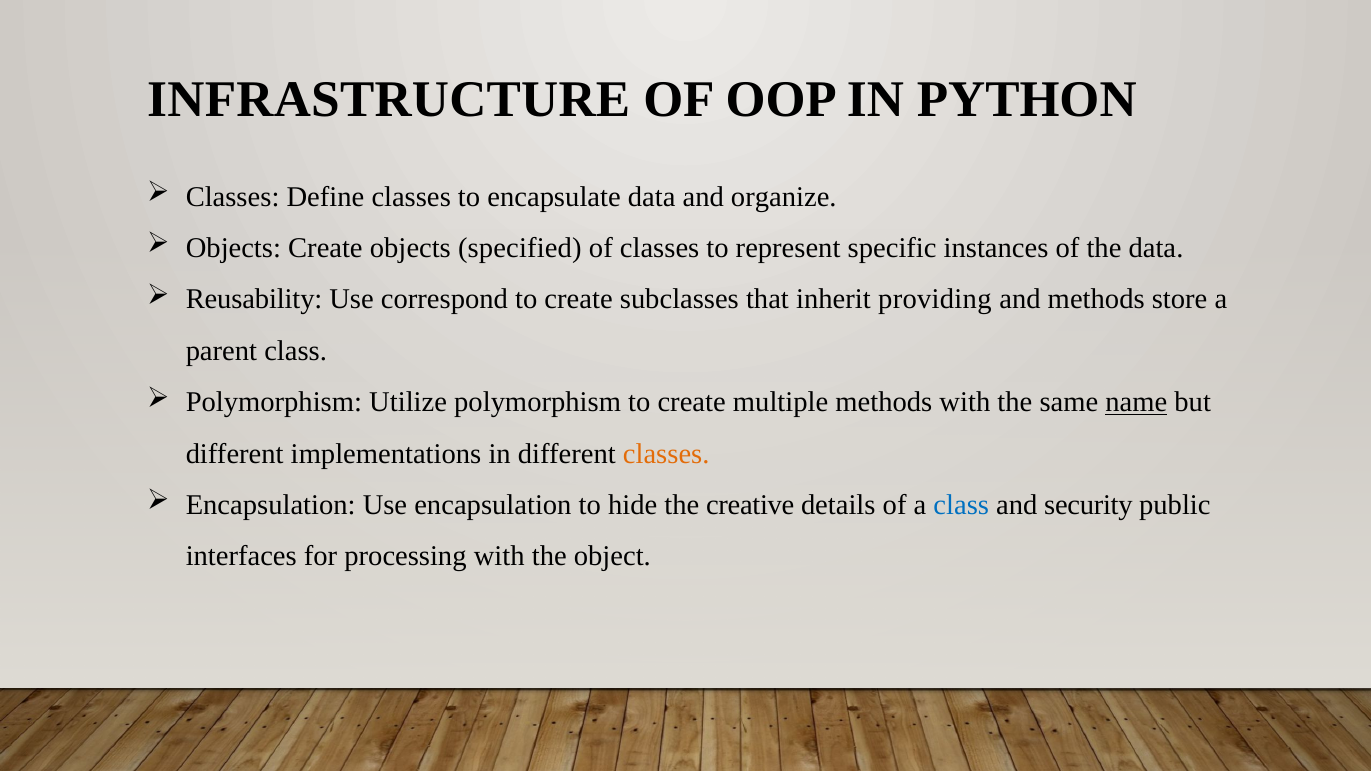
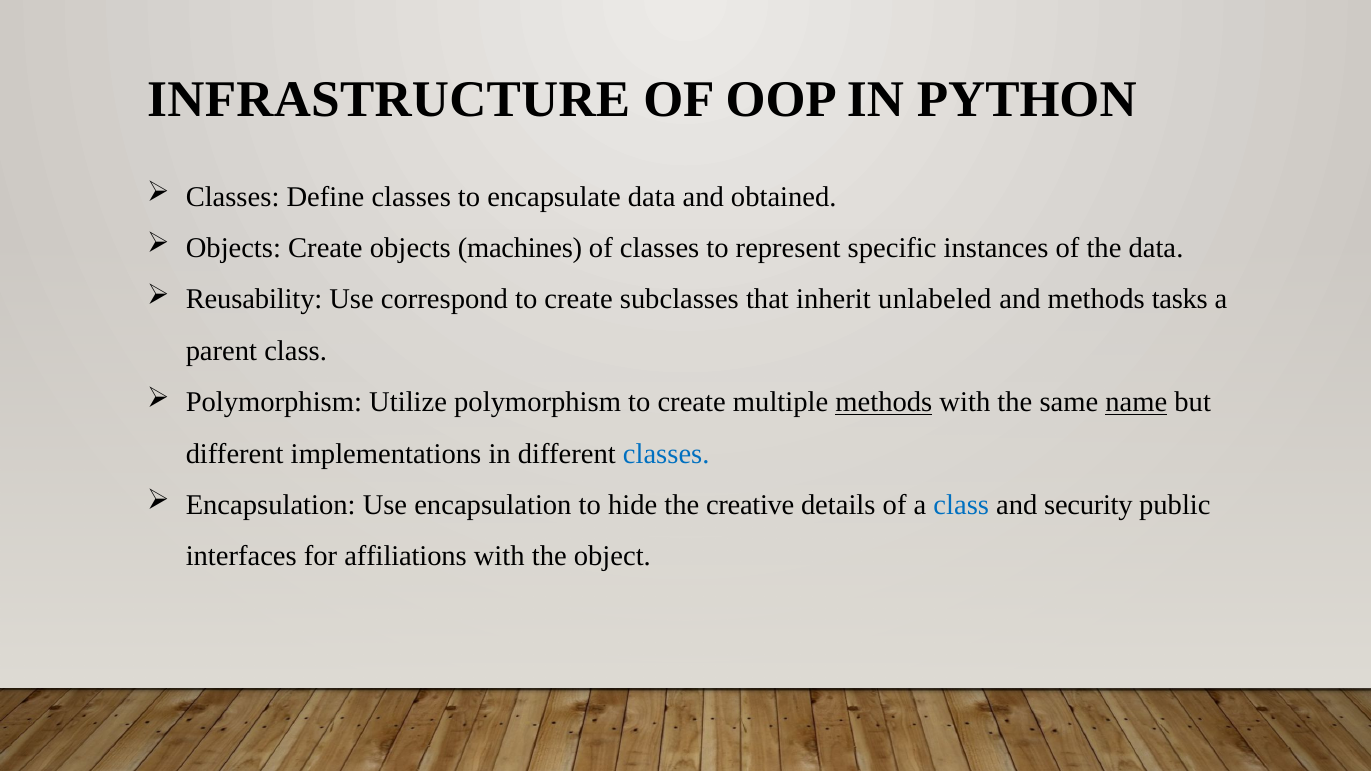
organize: organize -> obtained
specified: specified -> machines
providing: providing -> unlabeled
store: store -> tasks
methods at (884, 402) underline: none -> present
classes at (666, 454) colour: orange -> blue
processing: processing -> affiliations
